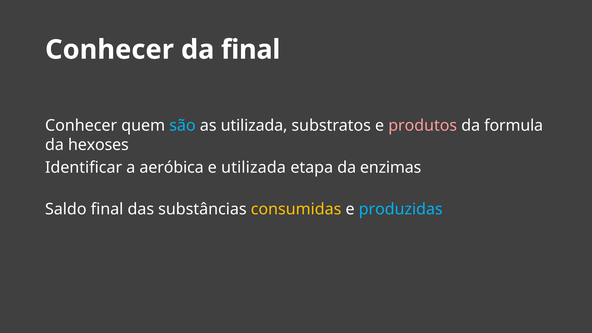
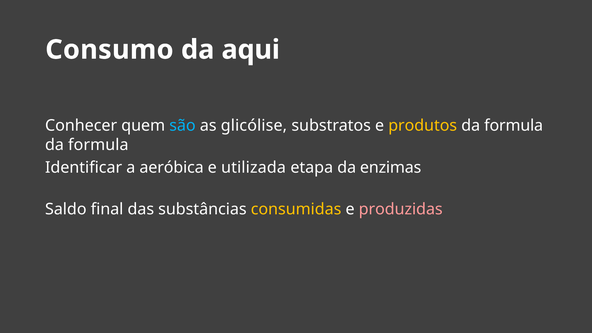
Conhecer at (110, 50): Conhecer -> Consumo
da final: final -> aqui
as utilizada: utilizada -> glicólise
produtos colour: pink -> yellow
hexoses at (98, 145): hexoses -> formula
produzidas colour: light blue -> pink
